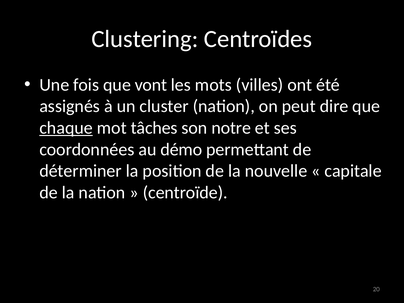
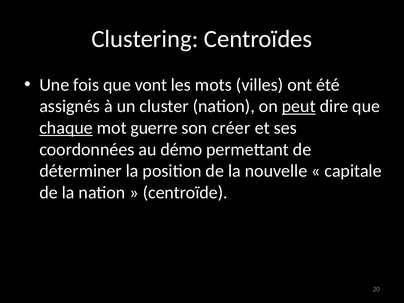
peut underline: none -> present
tâches: tâches -> guerre
notre: notre -> créer
